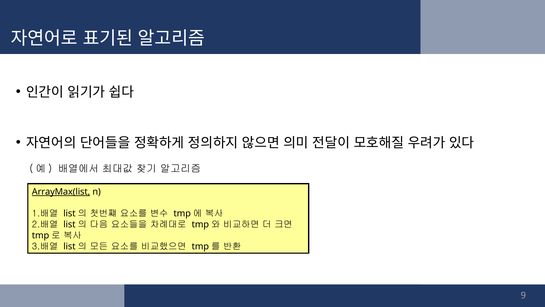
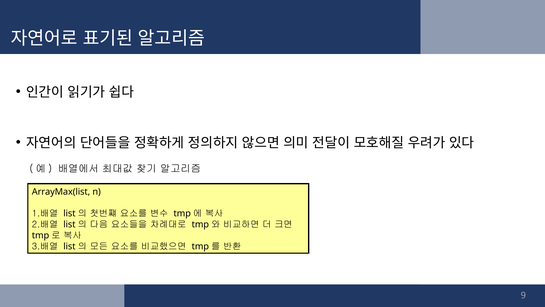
ArrayMax(list underline: present -> none
